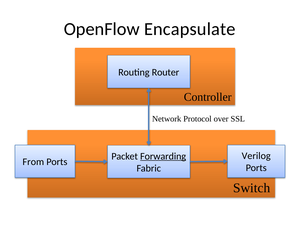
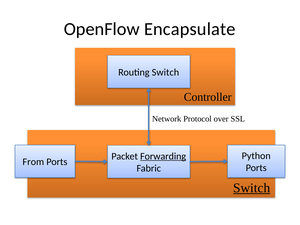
Routing Router: Router -> Switch
Verilog: Verilog -> Python
Switch at (252, 188) underline: none -> present
